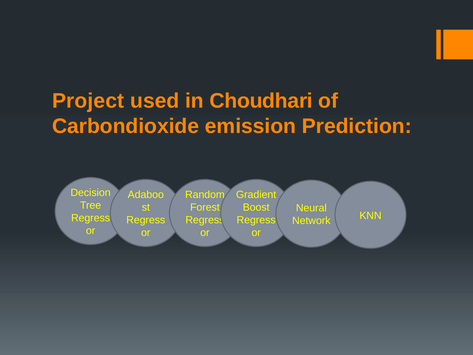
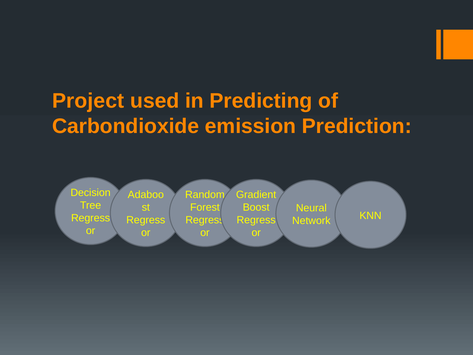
Choudhari: Choudhari -> Predicting
